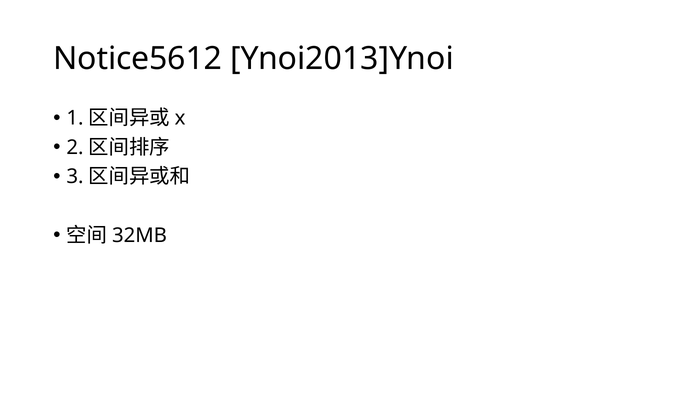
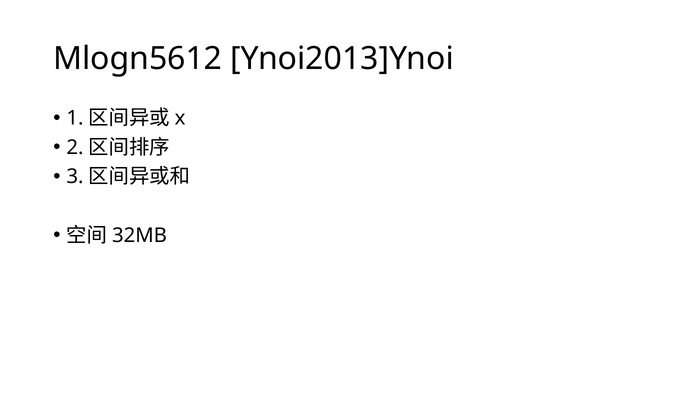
Notice5612: Notice5612 -> Mlogn5612
